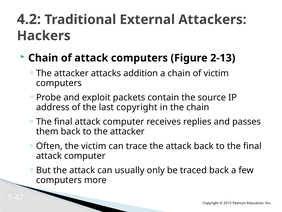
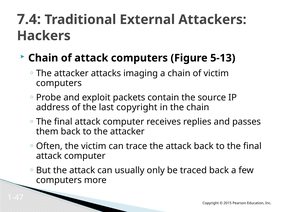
4.2: 4.2 -> 7.4
2-13: 2-13 -> 5-13
addition: addition -> imaging
